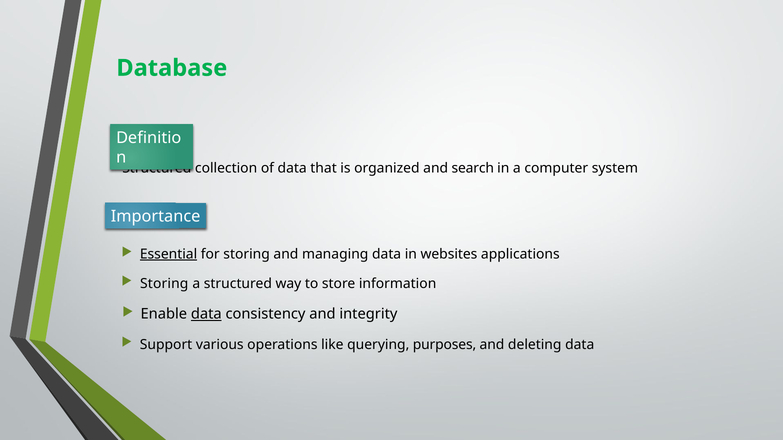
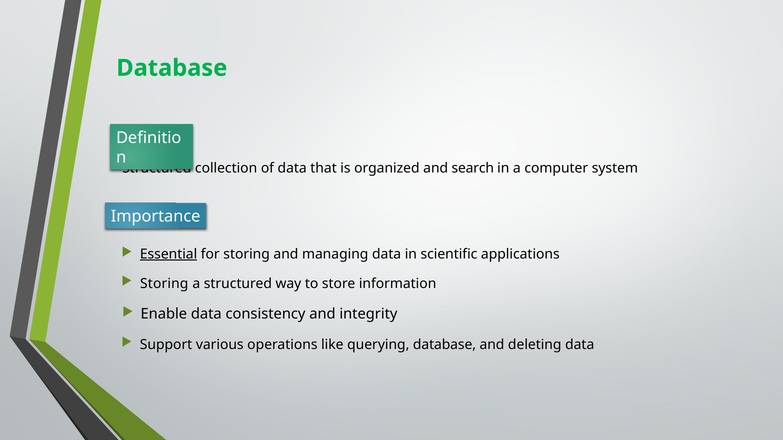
websites: websites -> scientific
data at (206, 314) underline: present -> none
querying purposes: purposes -> database
